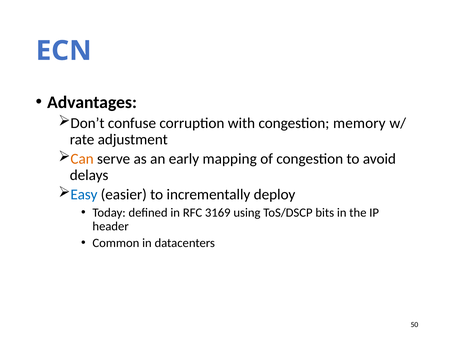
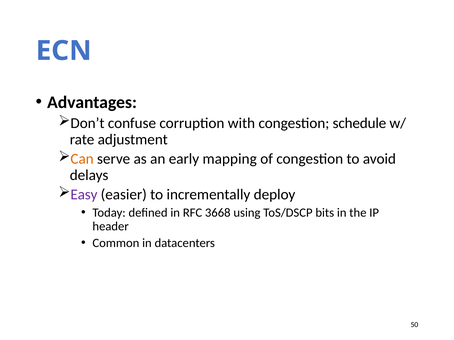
memory: memory -> schedule
Easy colour: blue -> purple
3169: 3169 -> 3668
